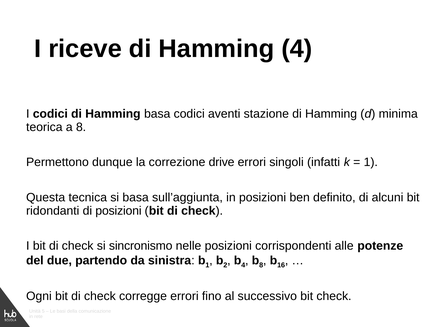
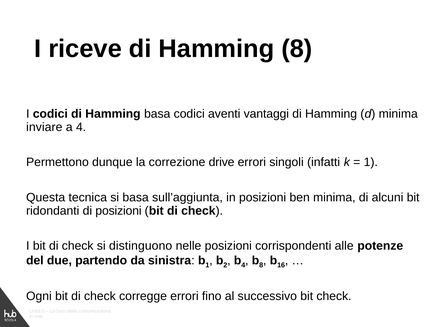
Hamming 4: 4 -> 8
stazione: stazione -> vantaggi
teorica: teorica -> inviare
a 8: 8 -> 4
ben definito: definito -> minima
sincronismo: sincronismo -> distinguono
